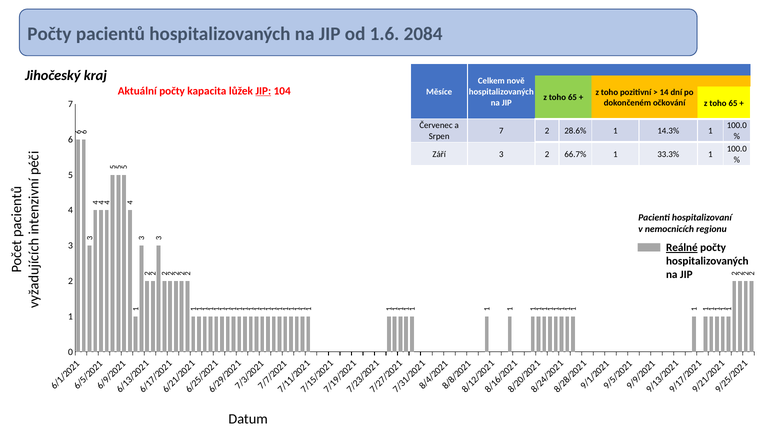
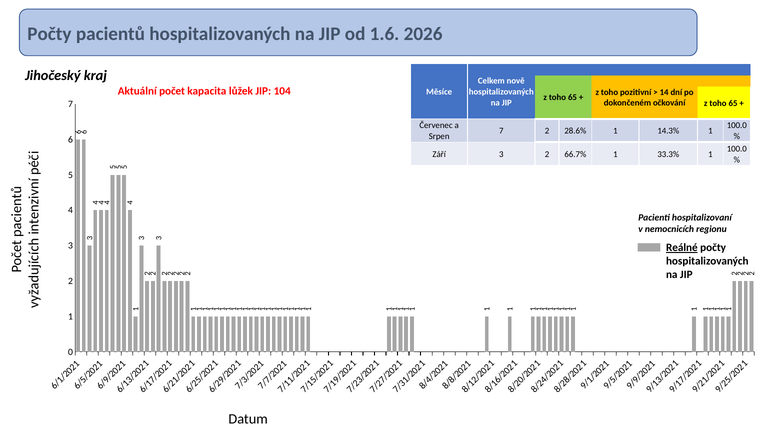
2084: 2084 -> 2026
Aktuální počty: počty -> počet
JIP at (263, 91) underline: present -> none
